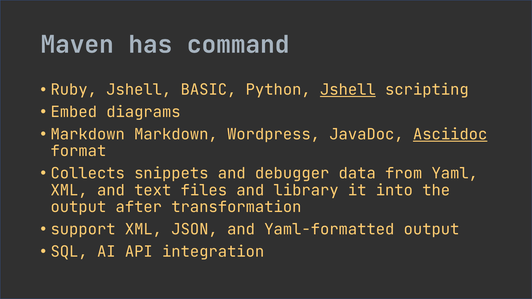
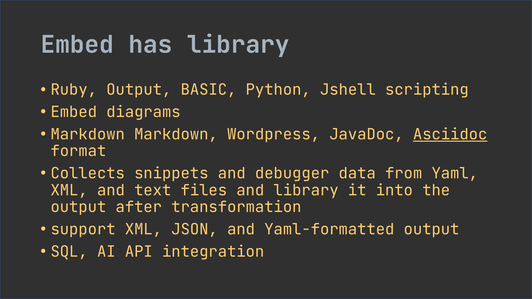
Maven at (77, 45): Maven -> Embed
has command: command -> library
Ruby Jshell: Jshell -> Output
Jshell at (348, 90) underline: present -> none
